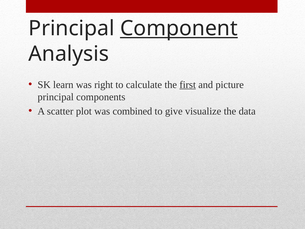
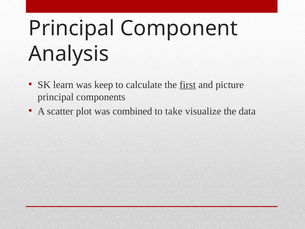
Component underline: present -> none
right: right -> keep
give: give -> take
